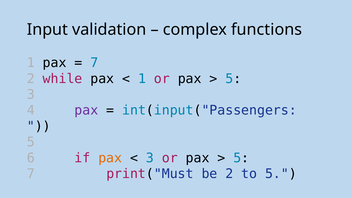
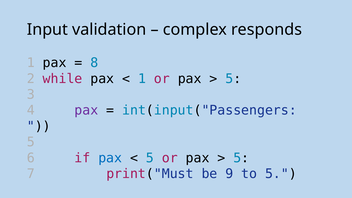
functions: functions -> responds
7 at (94, 63): 7 -> 8
pax at (110, 158) colour: orange -> blue
3 at (150, 158): 3 -> 5
be 2: 2 -> 9
